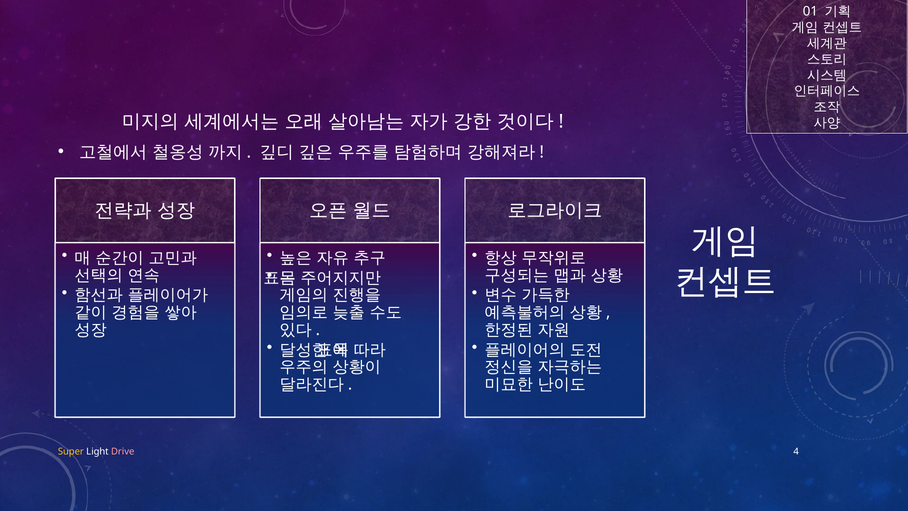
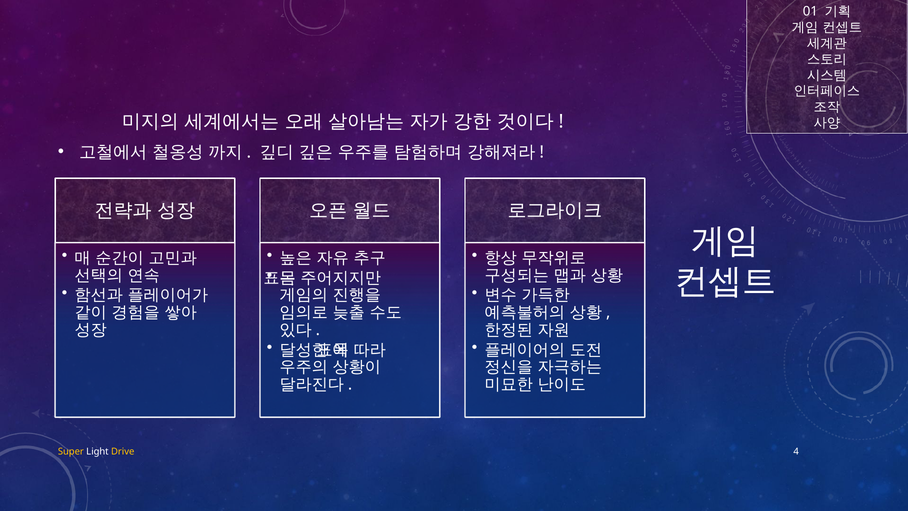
Drive colour: pink -> yellow
